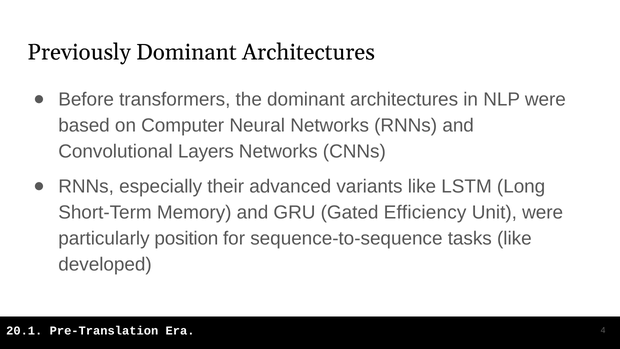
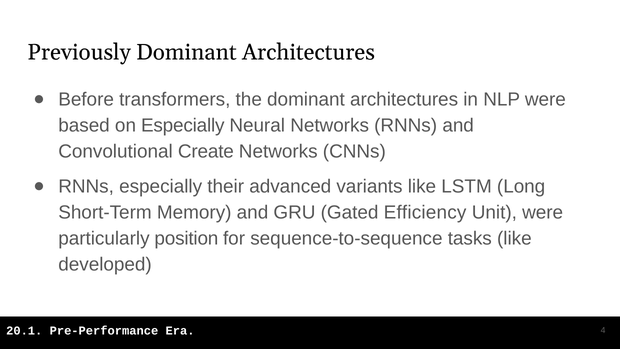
on Computer: Computer -> Especially
Layers: Layers -> Create
Pre-Translation: Pre-Translation -> Pre-Performance
